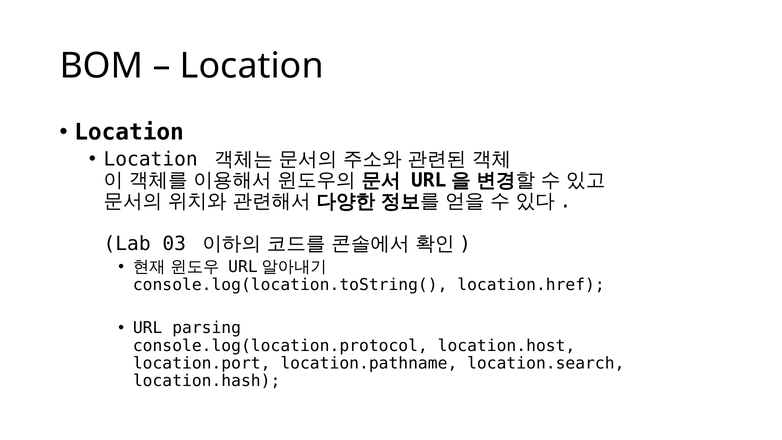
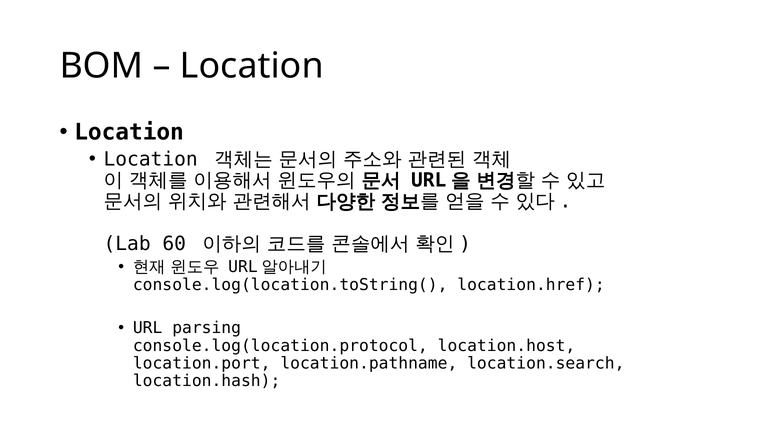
03: 03 -> 60
